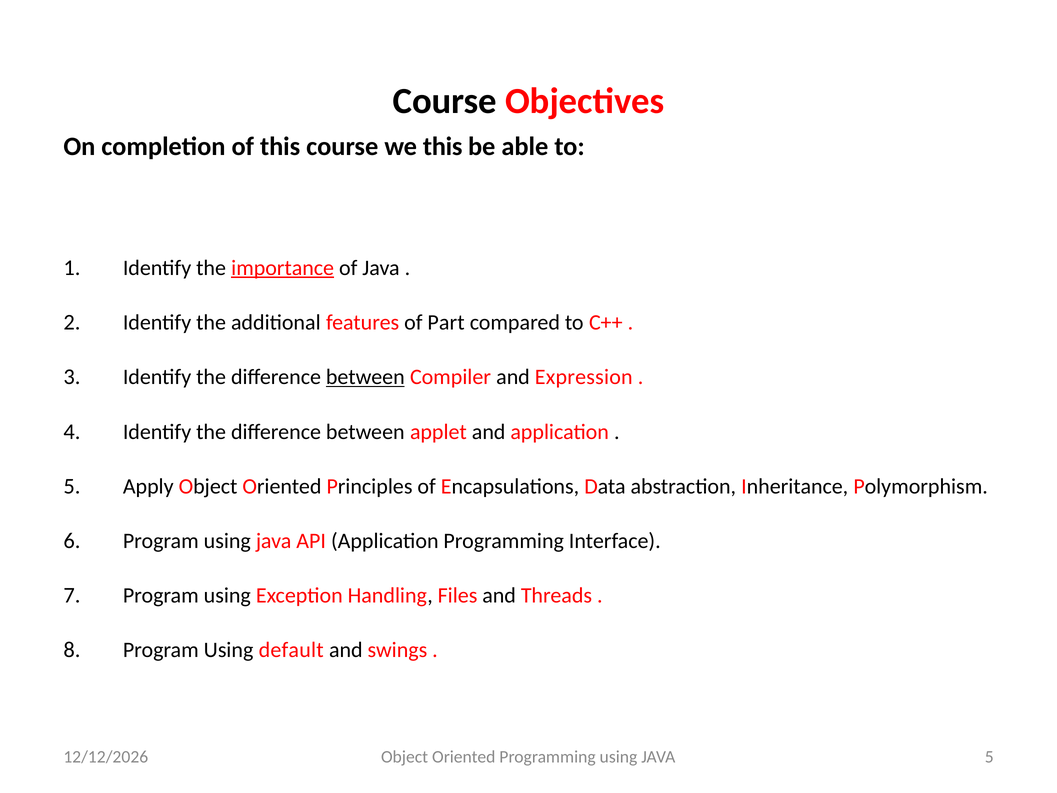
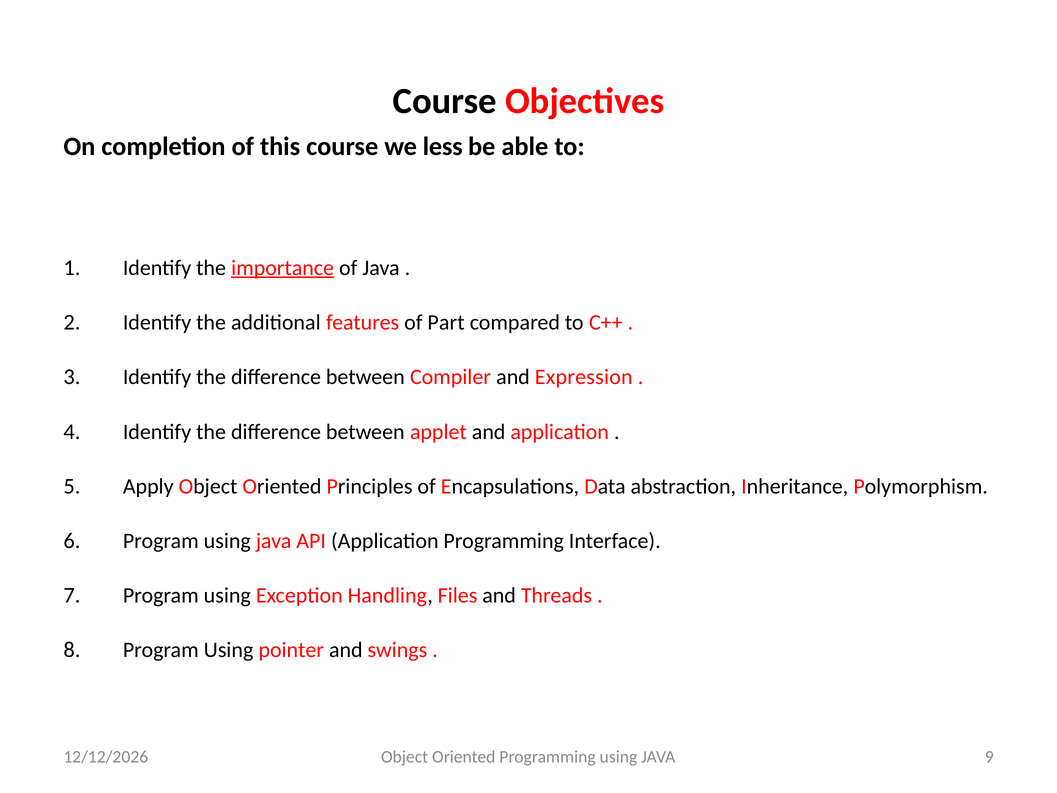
we this: this -> less
between at (365, 377) underline: present -> none
default: default -> pointer
JAVA 5: 5 -> 9
